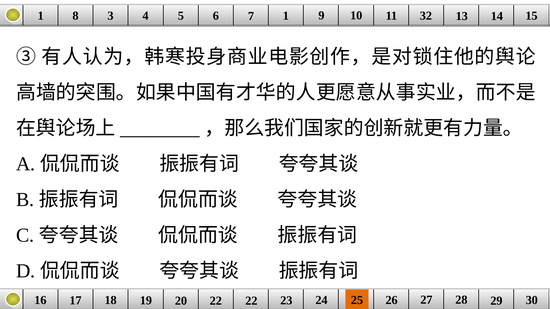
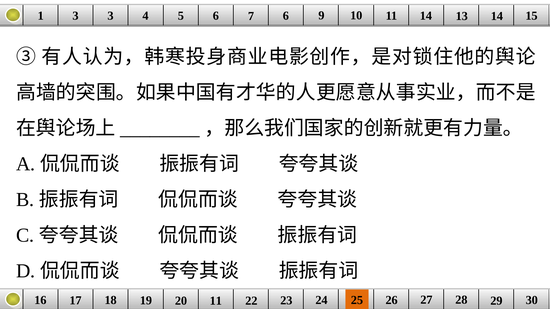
1 8: 8 -> 3
7 1: 1 -> 6
11 32: 32 -> 14
20 22: 22 -> 11
